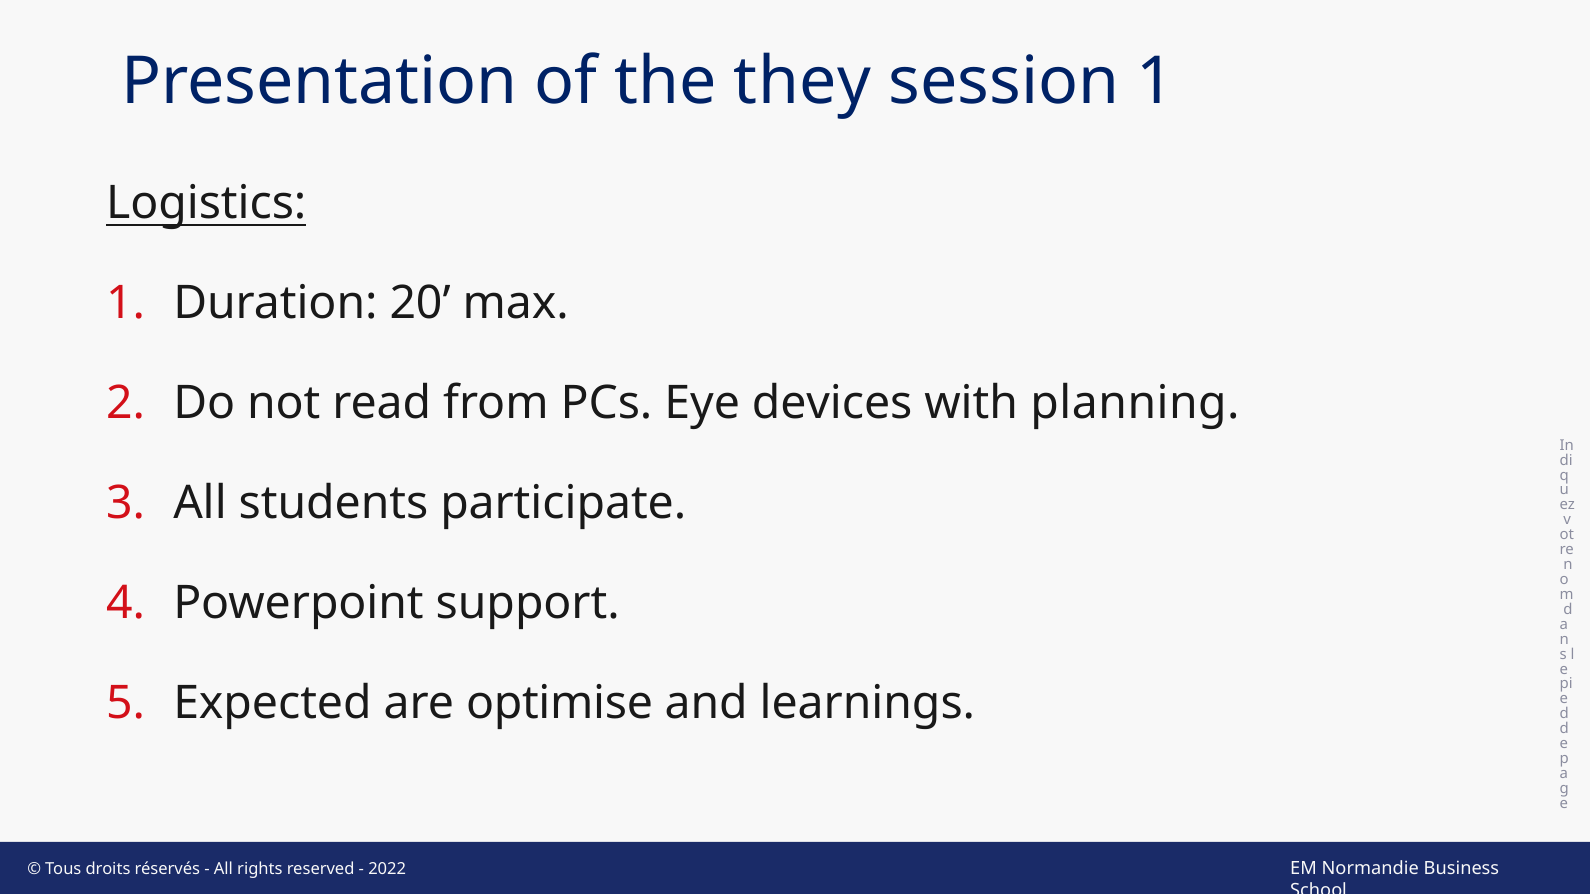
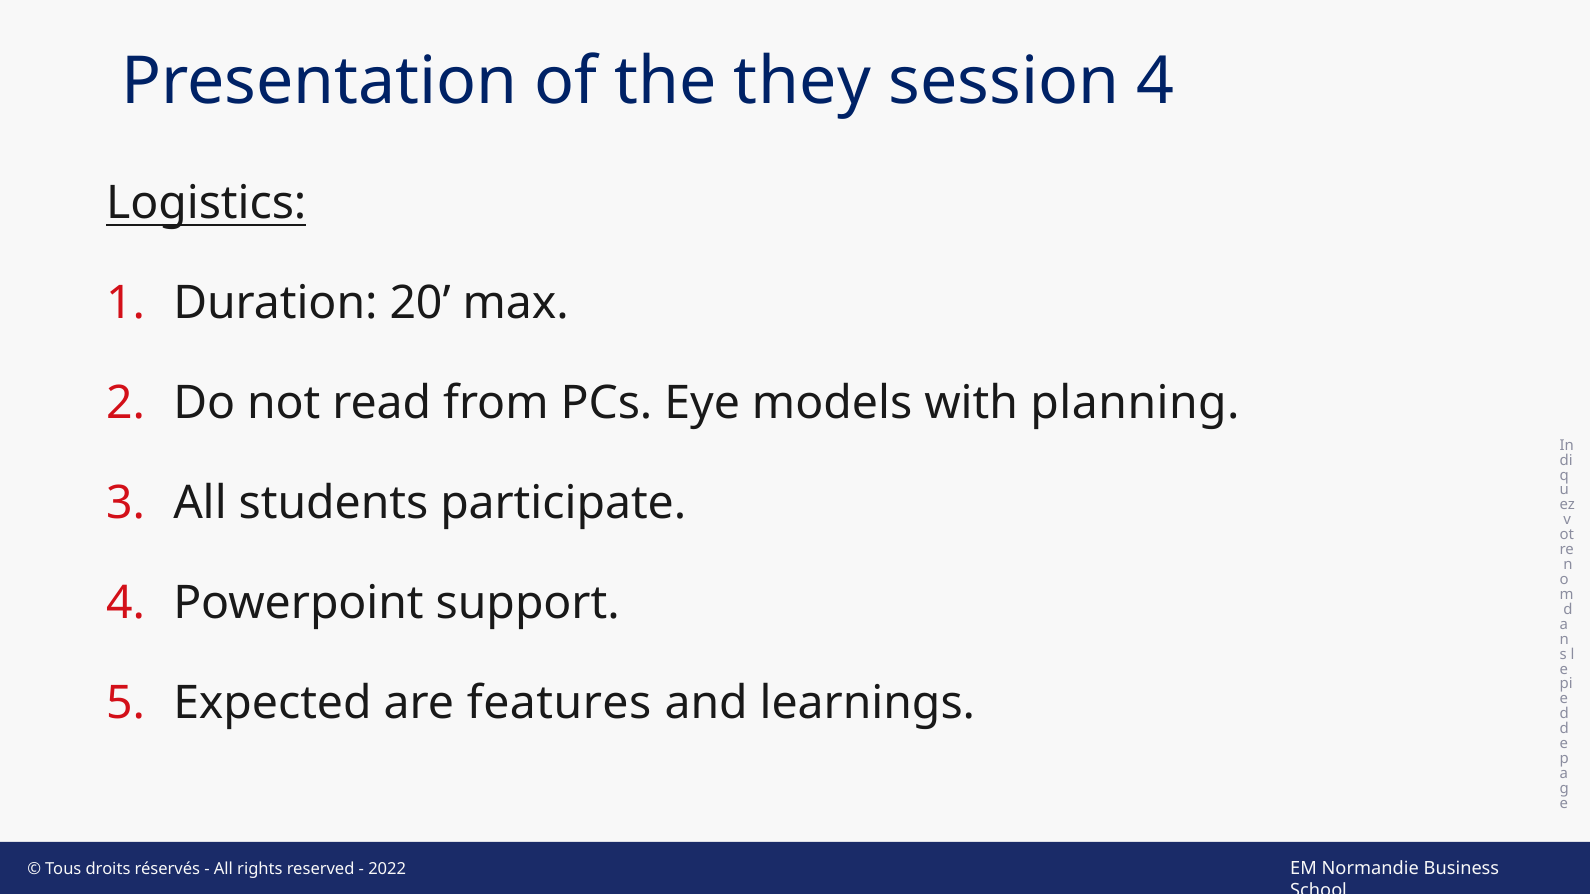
session 1: 1 -> 4
devices: devices -> models
optimise: optimise -> features
